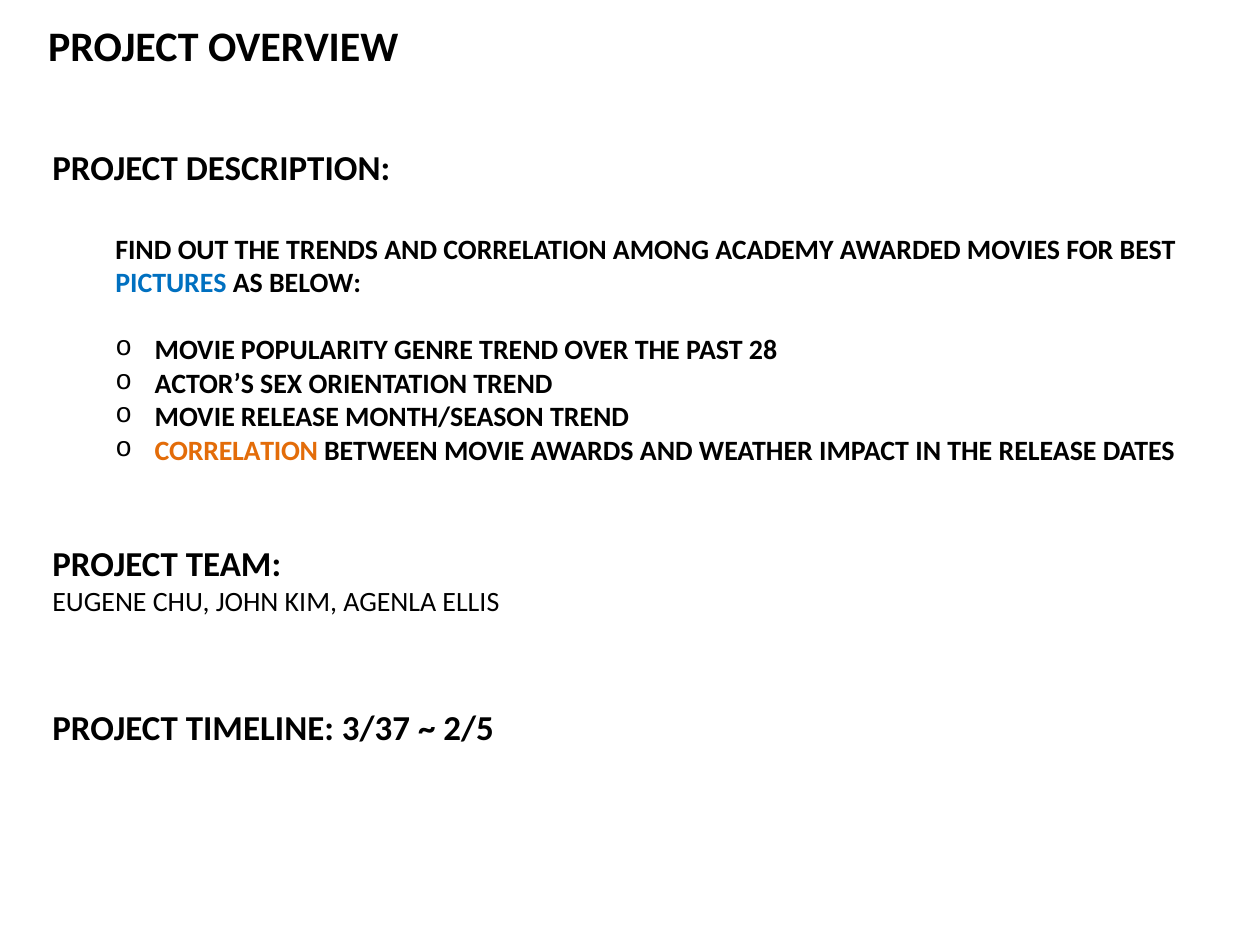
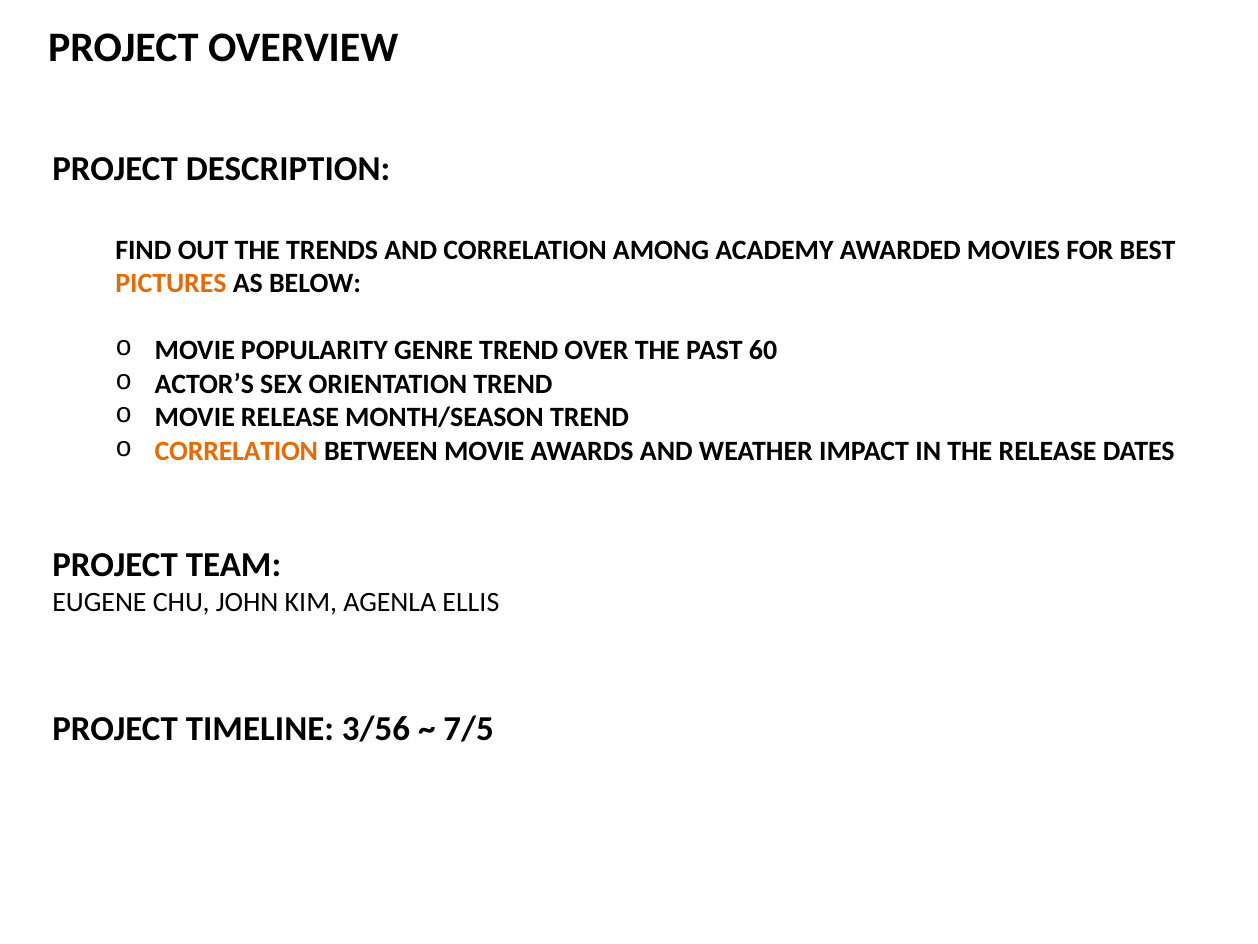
PICTURES colour: blue -> orange
28: 28 -> 60
3/37: 3/37 -> 3/56
2/5: 2/5 -> 7/5
